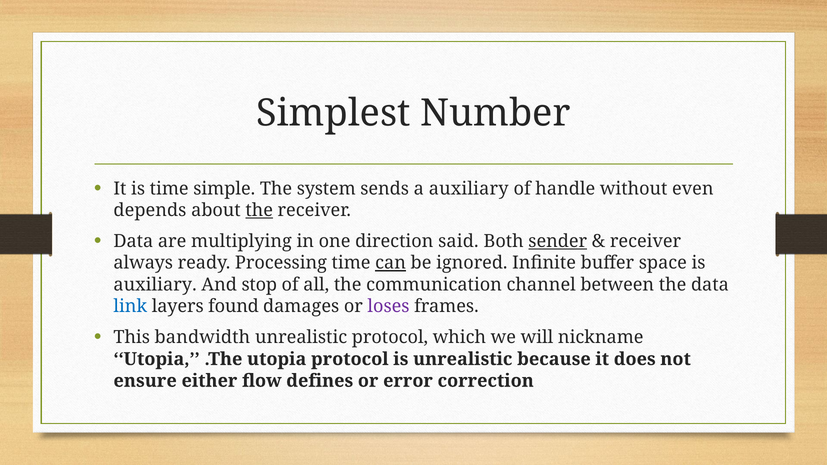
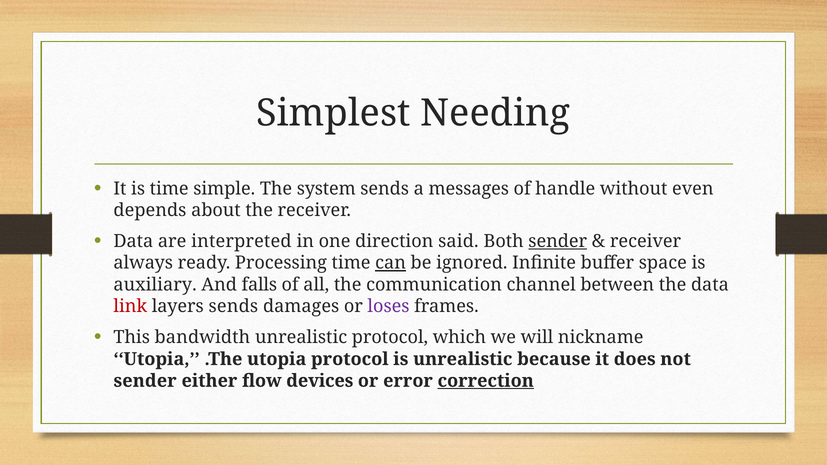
Number: Number -> Needing
a auxiliary: auxiliary -> messages
the at (259, 210) underline: present -> none
multiplying: multiplying -> interpreted
stop: stop -> falls
link colour: blue -> red
layers found: found -> sends
ensure at (145, 381): ensure -> sender
defines: defines -> devices
correction underline: none -> present
